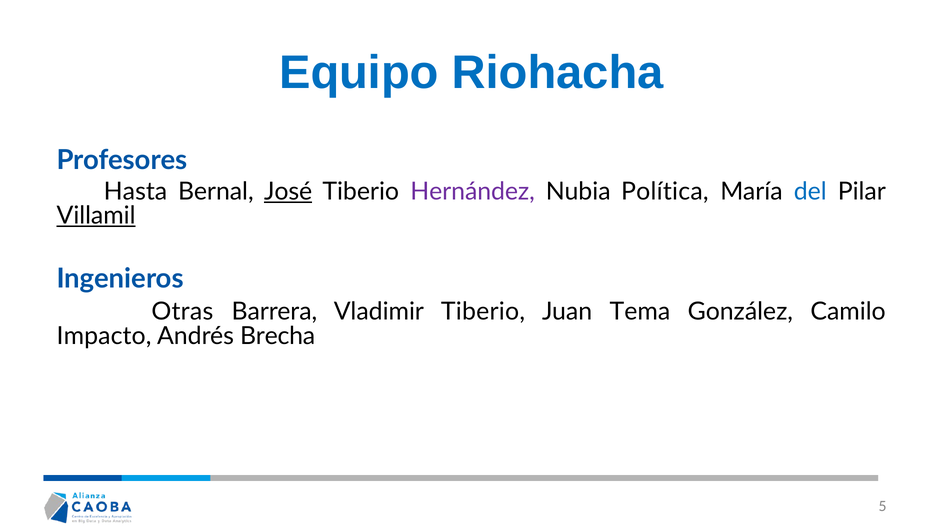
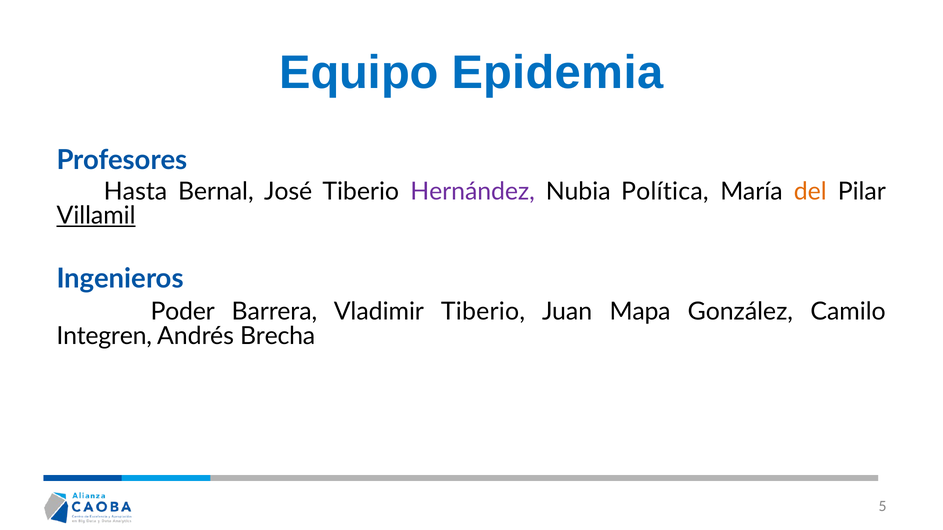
Riohacha: Riohacha -> Epidemia
José underline: present -> none
del colour: blue -> orange
Otras: Otras -> Poder
Tema: Tema -> Mapa
Impacto: Impacto -> Integren
